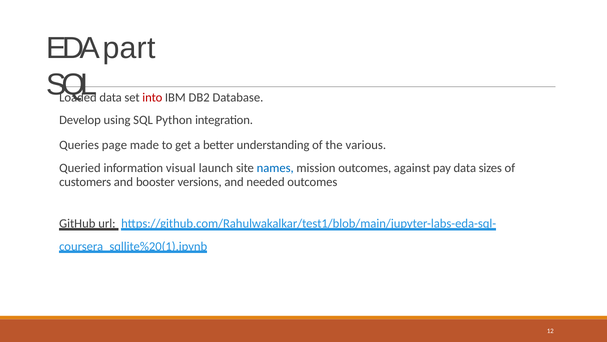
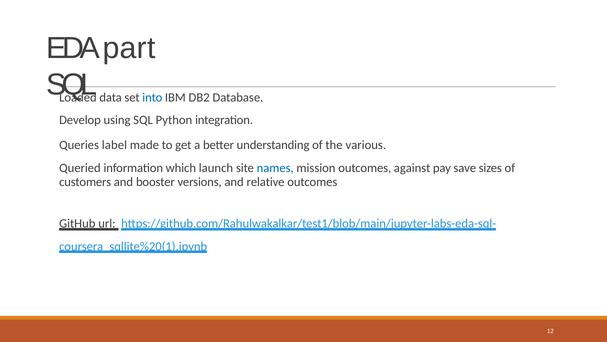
into colour: red -> blue
page: page -> label
visual: visual -> which
pay data: data -> save
needed: needed -> relative
